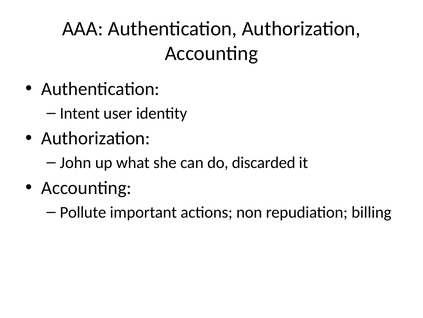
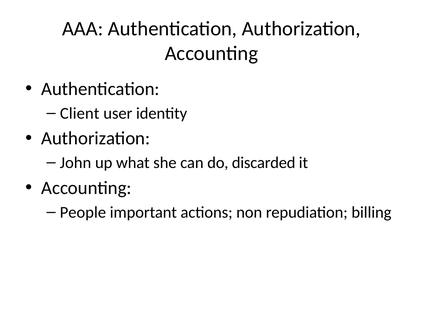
Intent: Intent -> Client
Pollute: Pollute -> People
